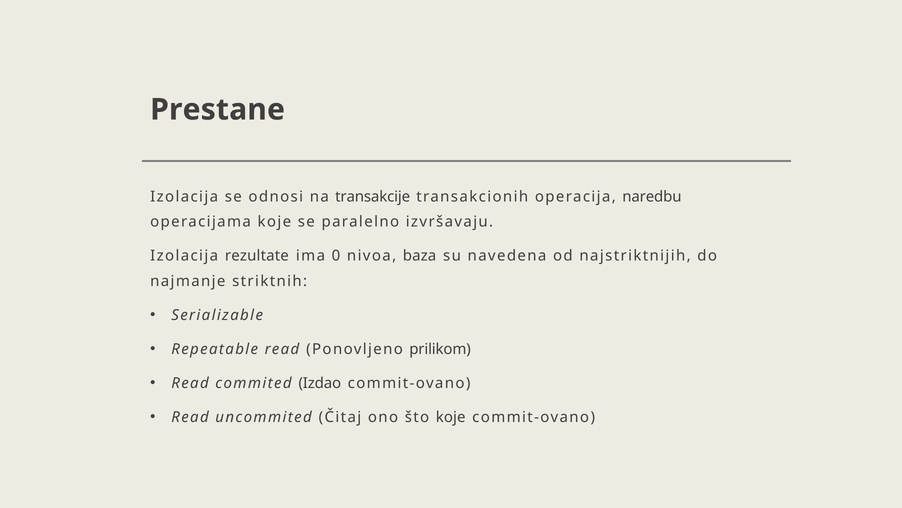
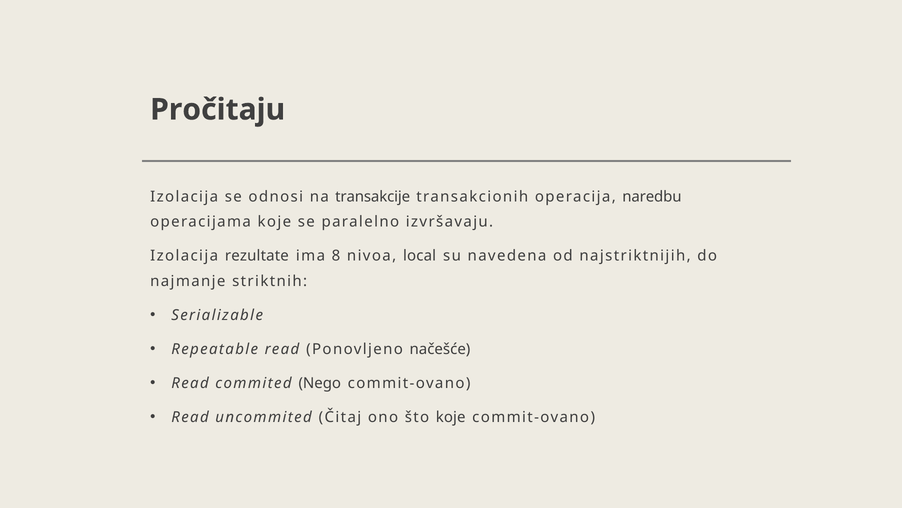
Prestane: Prestane -> Pročitaju
0: 0 -> 8
baza: baza -> local
prilikom: prilikom -> načešće
Izdao: Izdao -> Nego
